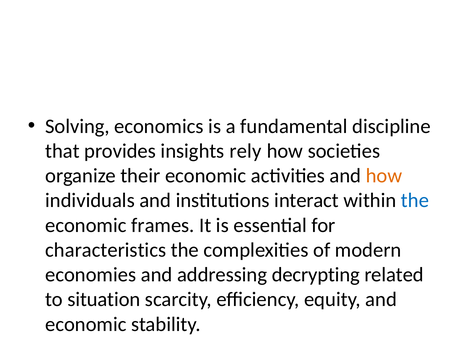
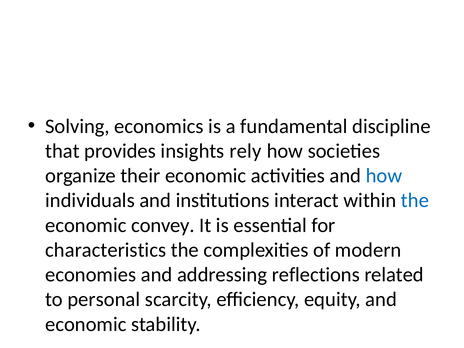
how at (384, 176) colour: orange -> blue
frames: frames -> convey
decrypting: decrypting -> reflections
situation: situation -> personal
